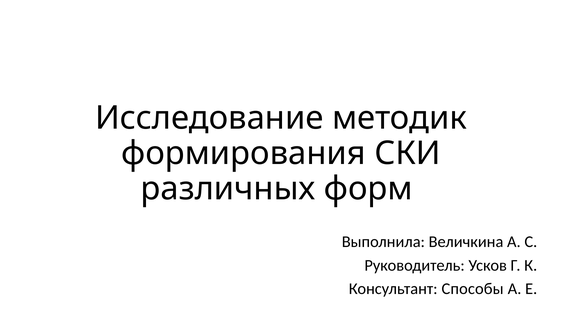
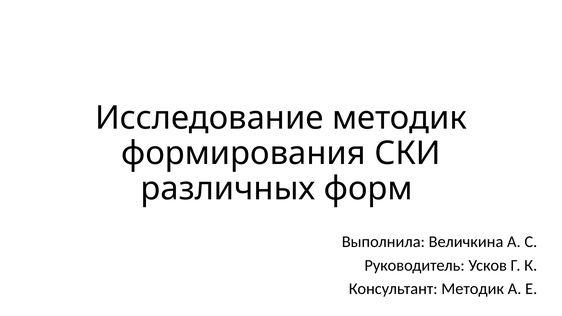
Консультант Способы: Способы -> Методик
